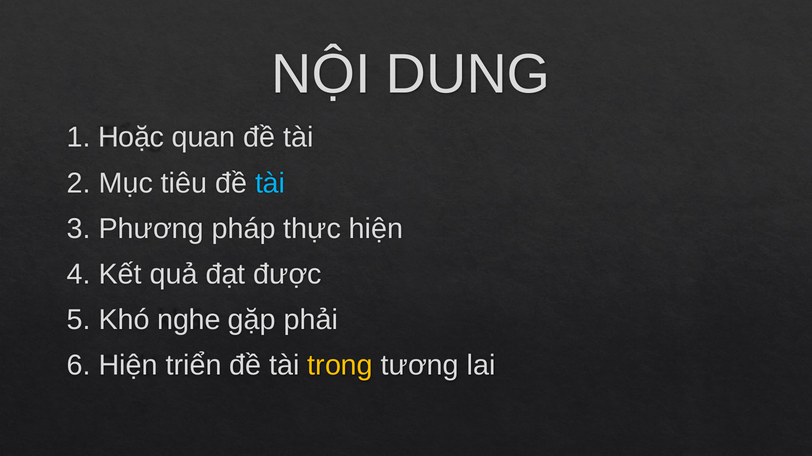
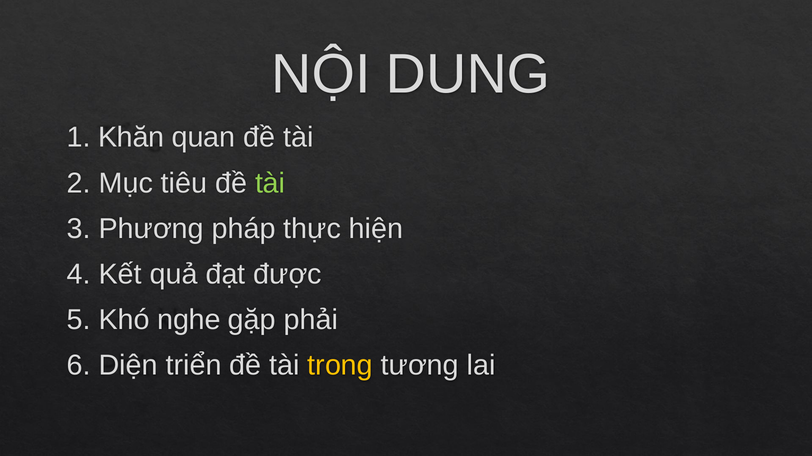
Hoặc: Hoặc -> Khăn
tài at (270, 183) colour: light blue -> light green
6 Hiện: Hiện -> Diện
